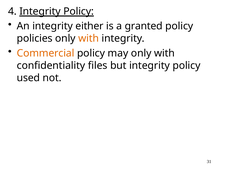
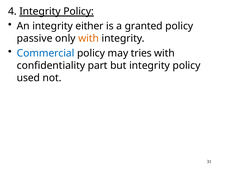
policies: policies -> passive
Commercial colour: orange -> blue
may only: only -> tries
files: files -> part
